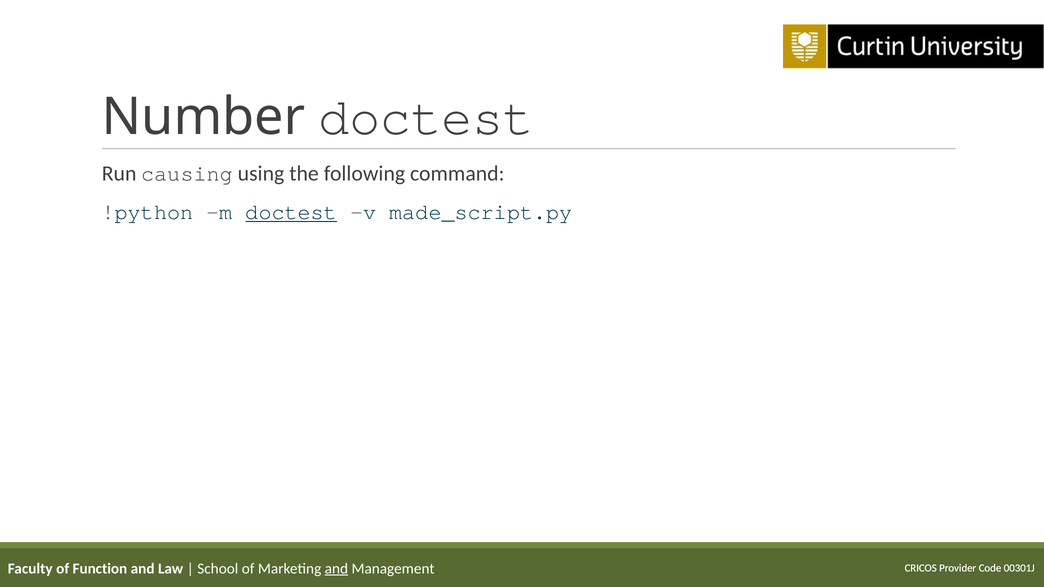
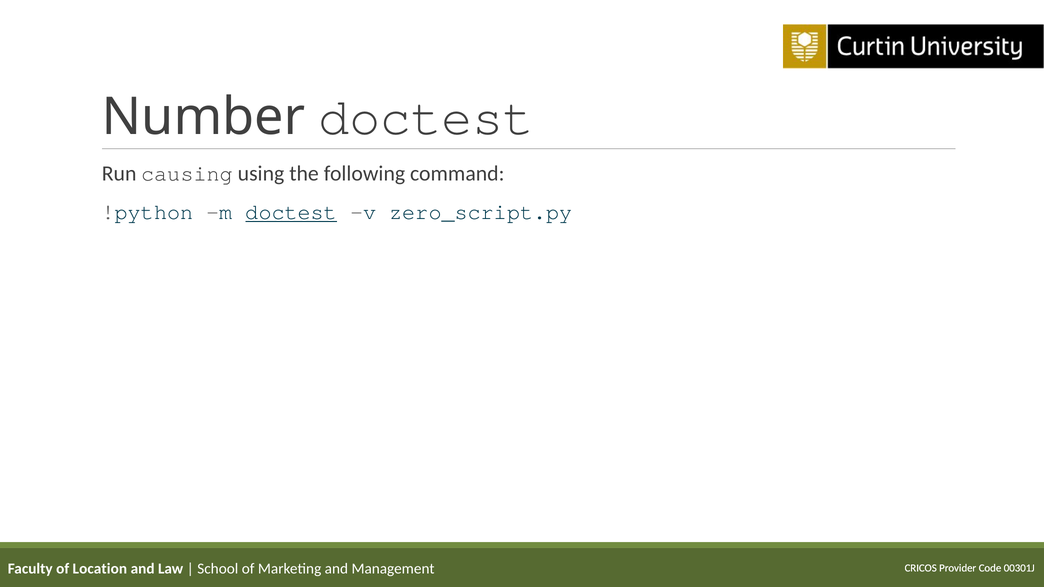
made_script.py: made_script.py -> zero_script.py
Function: Function -> Location
and at (336, 569) underline: present -> none
